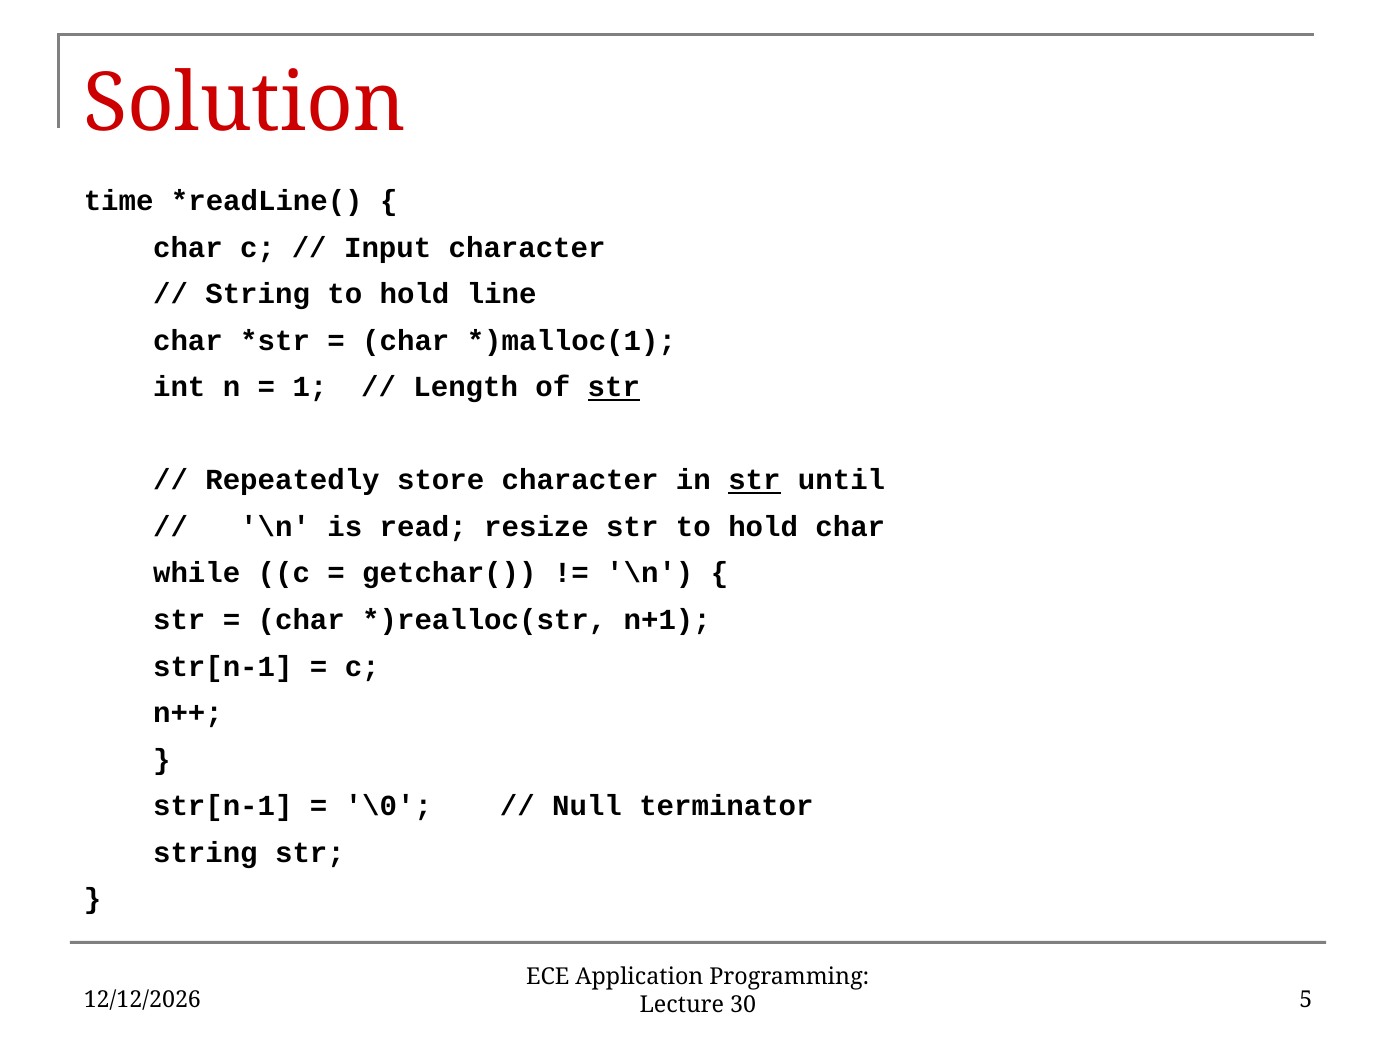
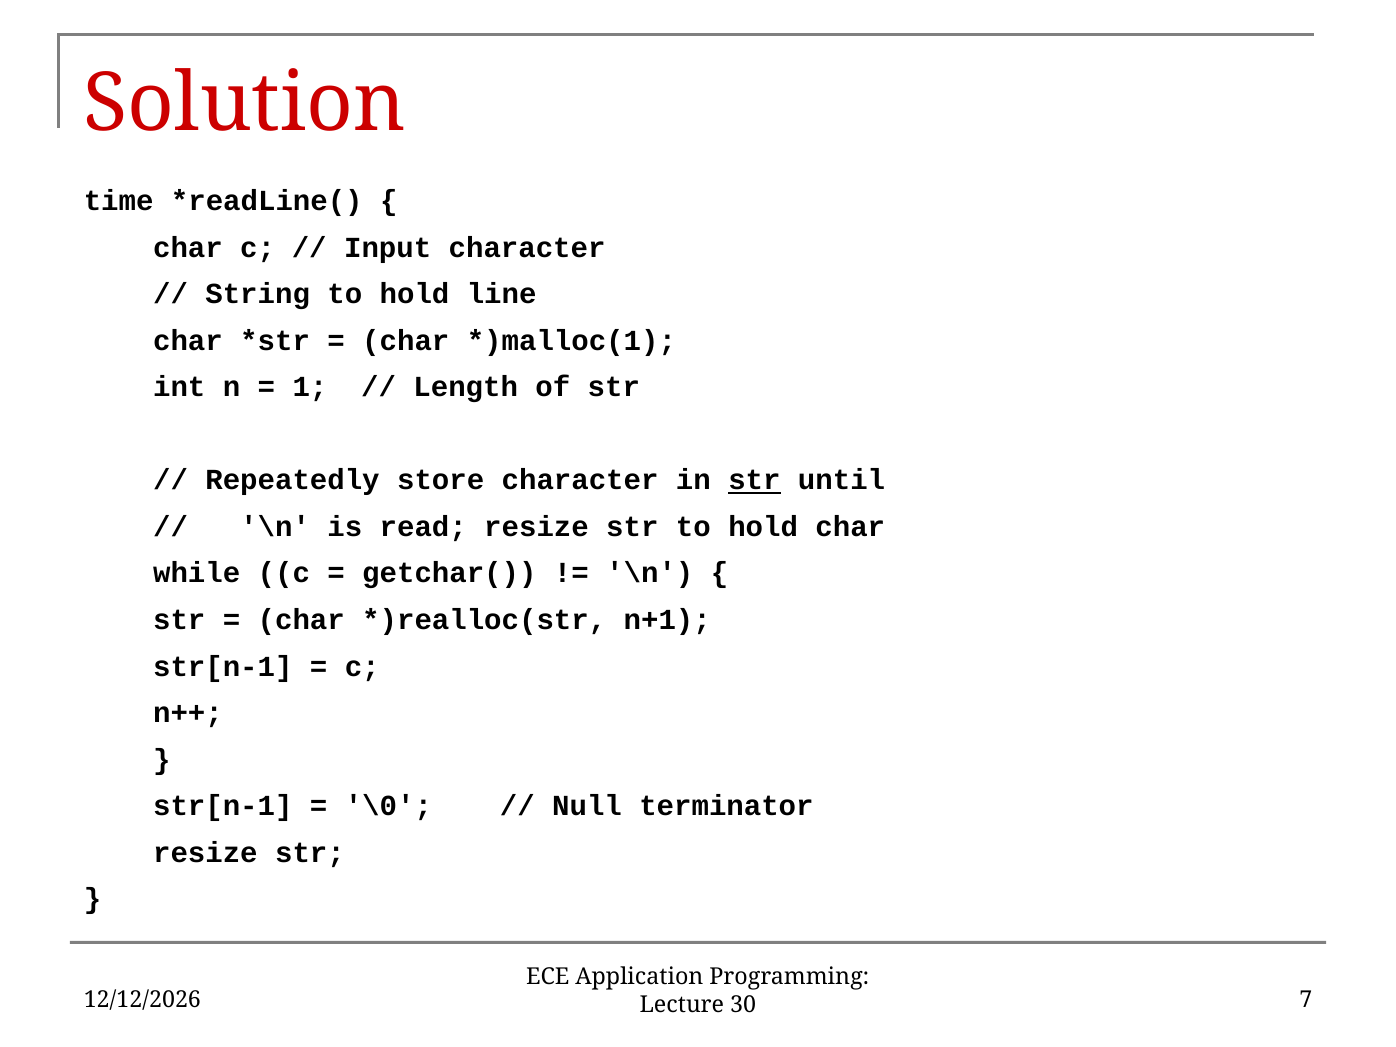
str at (614, 387) underline: present -> none
string at (205, 853): string -> resize
5: 5 -> 7
